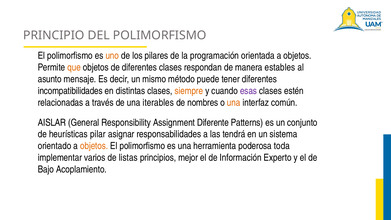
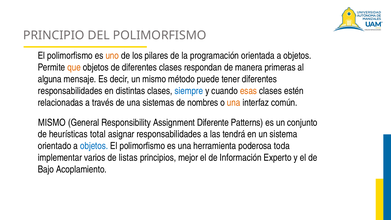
estables: estables -> primeras
asunto: asunto -> alguna
incompatibilidades at (70, 91): incompatibilidades -> responsabilidades
siempre colour: orange -> blue
esas colour: purple -> orange
iterables: iterables -> sistemas
AISLAR at (52, 122): AISLAR -> MISMO
pilar: pilar -> total
objetos at (94, 146) colour: orange -> blue
